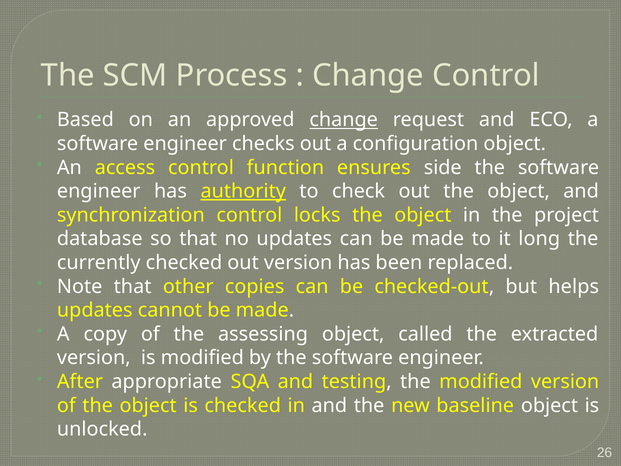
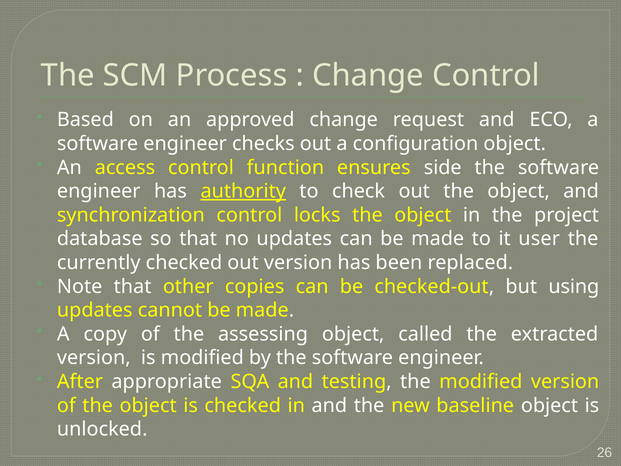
change at (344, 120) underline: present -> none
long: long -> user
helps: helps -> using
